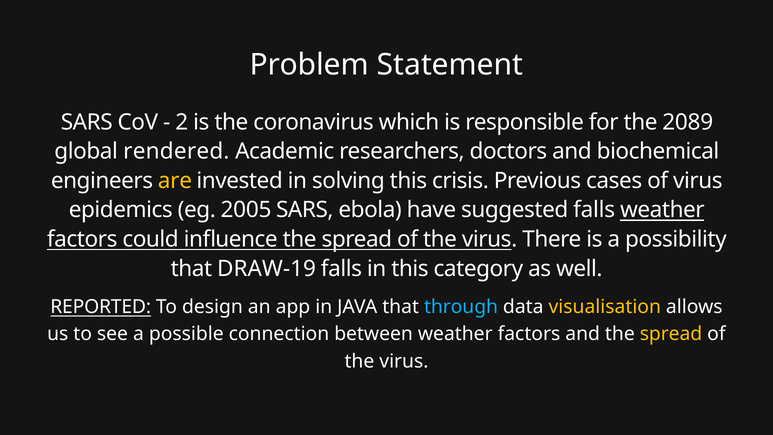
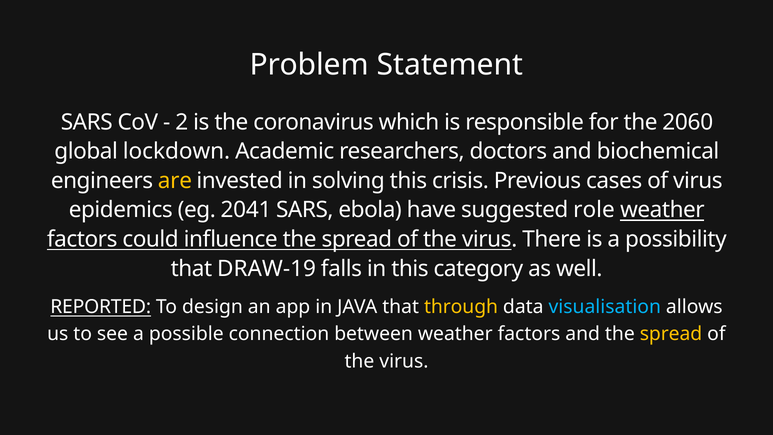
2089: 2089 -> 2060
rendered: rendered -> lockdown
2005: 2005 -> 2041
suggested falls: falls -> role
through colour: light blue -> yellow
visualisation colour: yellow -> light blue
